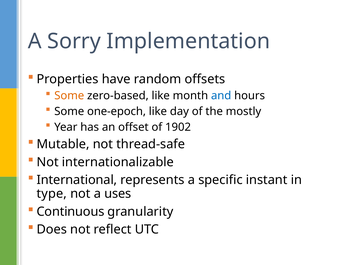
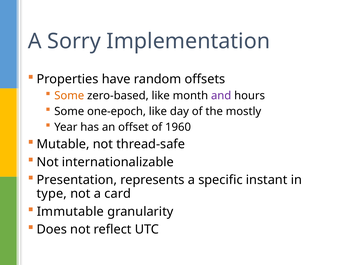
and colour: blue -> purple
1902: 1902 -> 1960
International: International -> Presentation
uses: uses -> card
Continuous: Continuous -> Immutable
